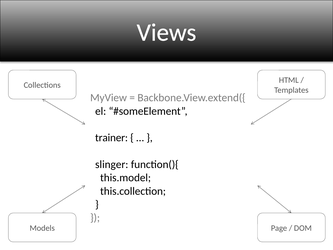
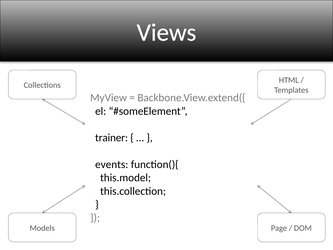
slinger: slinger -> events
